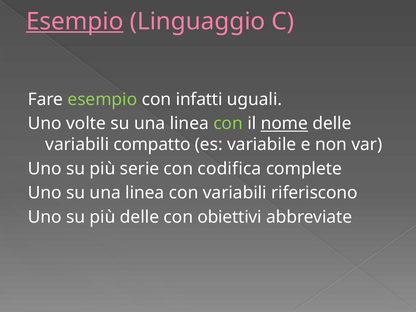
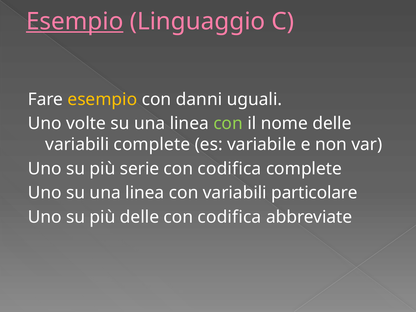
esempio at (102, 99) colour: light green -> yellow
infatti: infatti -> danni
nome underline: present -> none
variabili compatto: compatto -> complete
riferiscono: riferiscono -> particolare
obiettivi at (230, 217): obiettivi -> codifica
